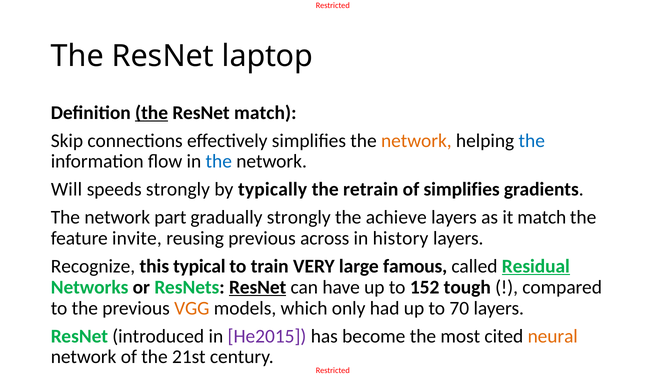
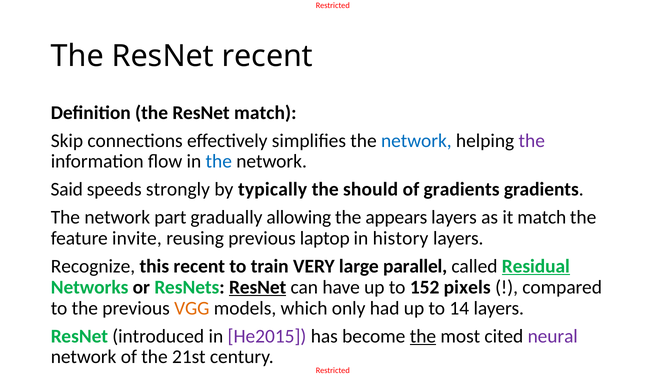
ResNet laptop: laptop -> recent
the at (152, 113) underline: present -> none
network at (416, 140) colour: orange -> blue
the at (532, 140) colour: blue -> purple
Will: Will -> Said
retrain: retrain -> should
of simplifies: simplifies -> gradients
gradually strongly: strongly -> allowing
achieve: achieve -> appears
across: across -> laptop
this typical: typical -> recent
famous: famous -> parallel
tough: tough -> pixels
70: 70 -> 14
the at (423, 336) underline: none -> present
neural colour: orange -> purple
